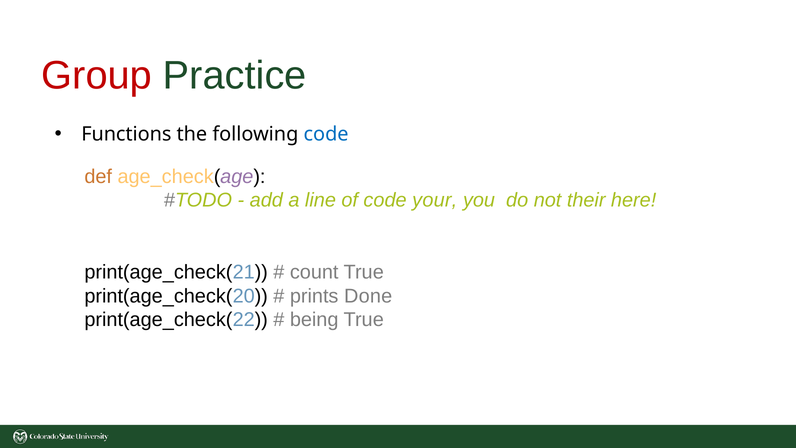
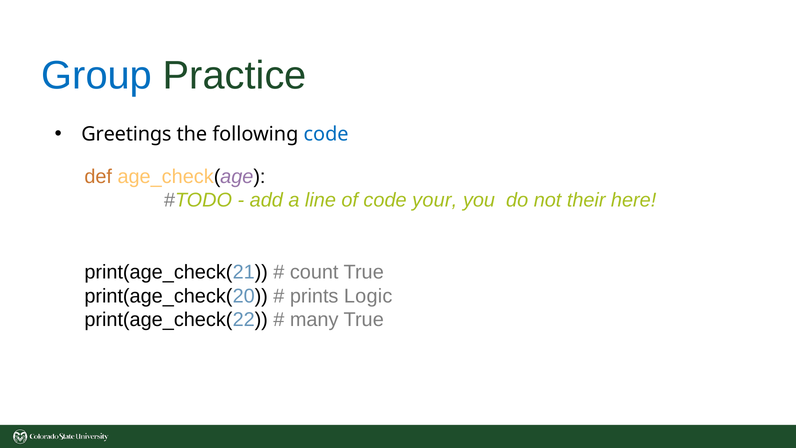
Group colour: red -> blue
Functions: Functions -> Greetings
Done: Done -> Logic
being: being -> many
